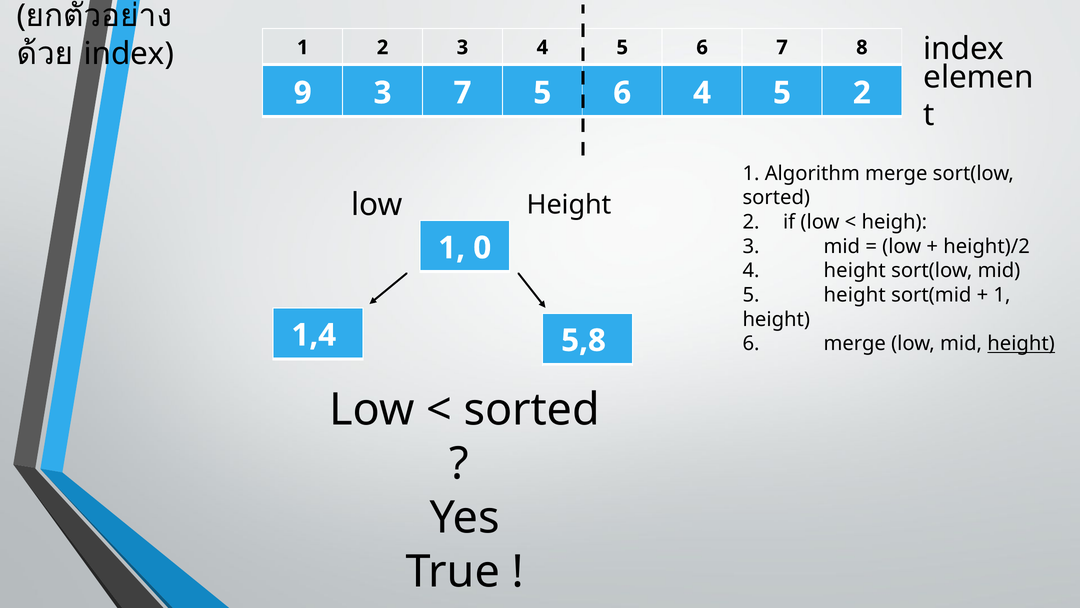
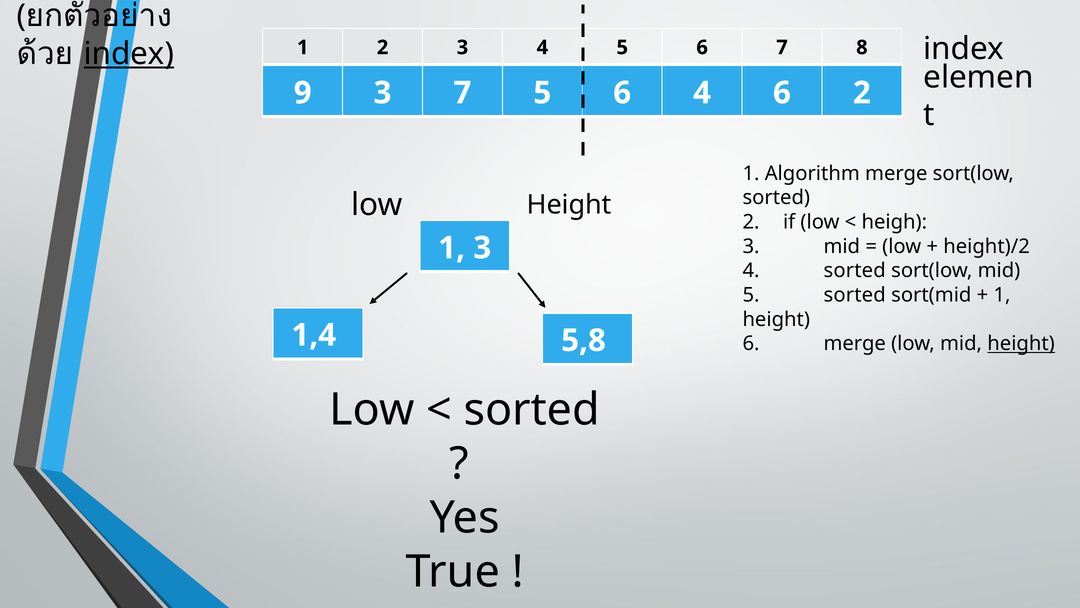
index at (129, 54) underline: none -> present
6 4 5: 5 -> 6
1 0: 0 -> 3
4 height: height -> sorted
5 height: height -> sorted
